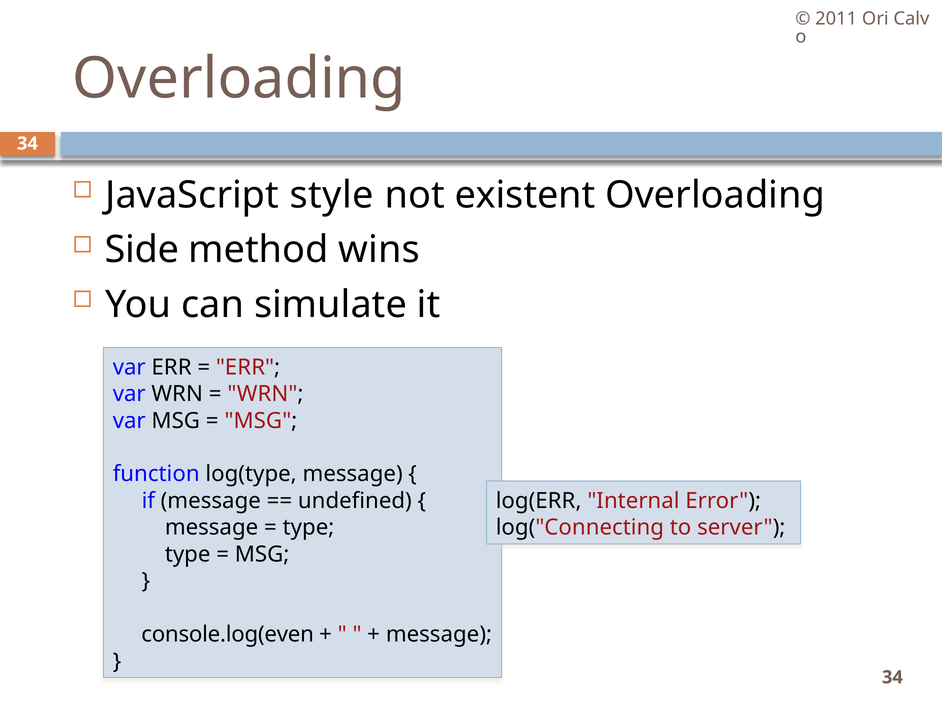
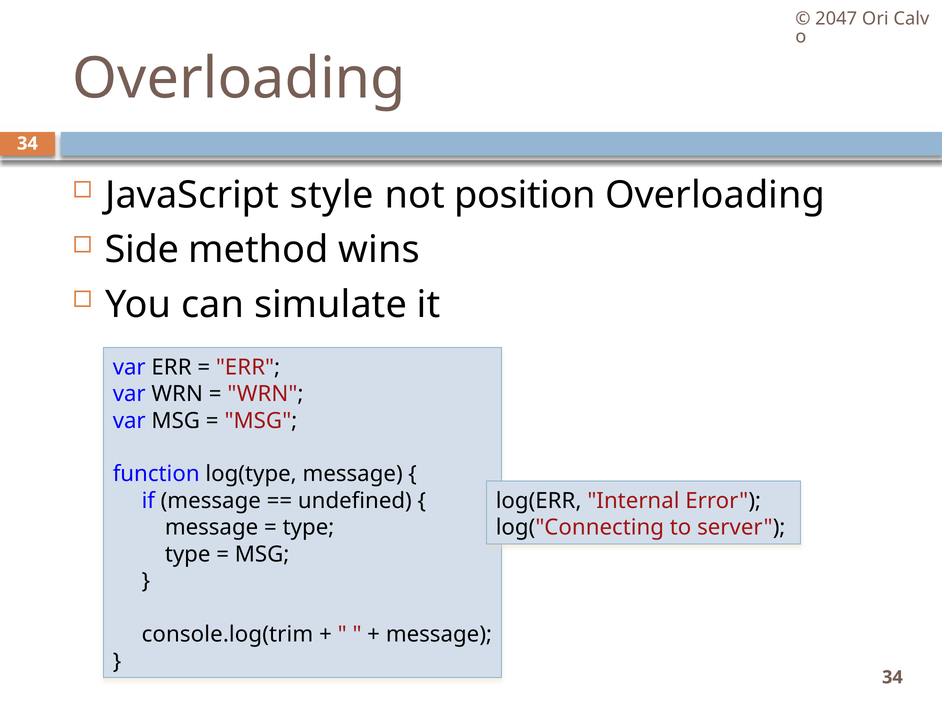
2011: 2011 -> 2047
existent: existent -> position
console.log(even: console.log(even -> console.log(trim
